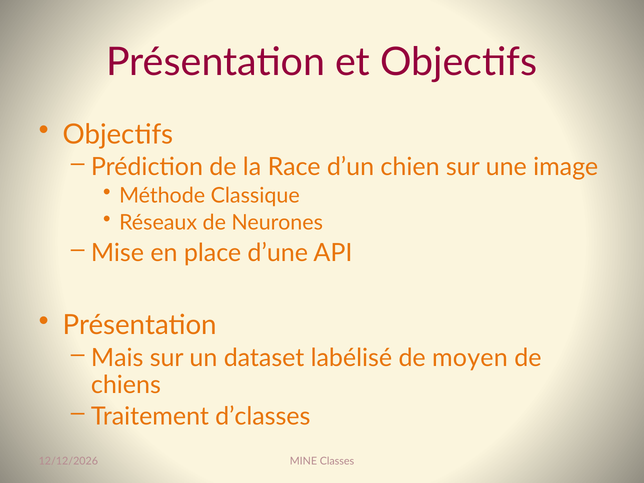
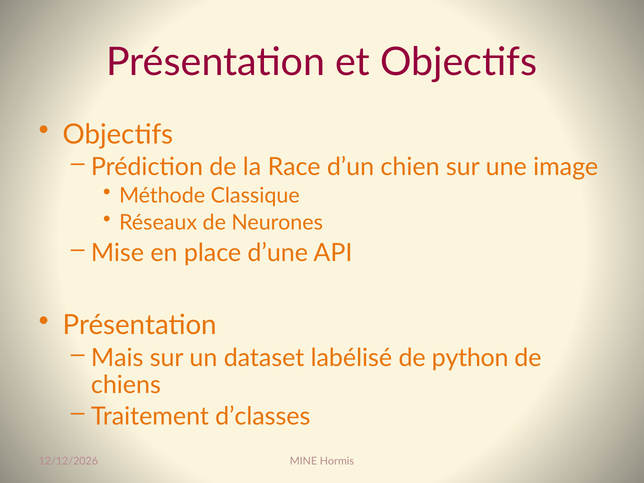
moyen: moyen -> python
Classes: Classes -> Hormis
